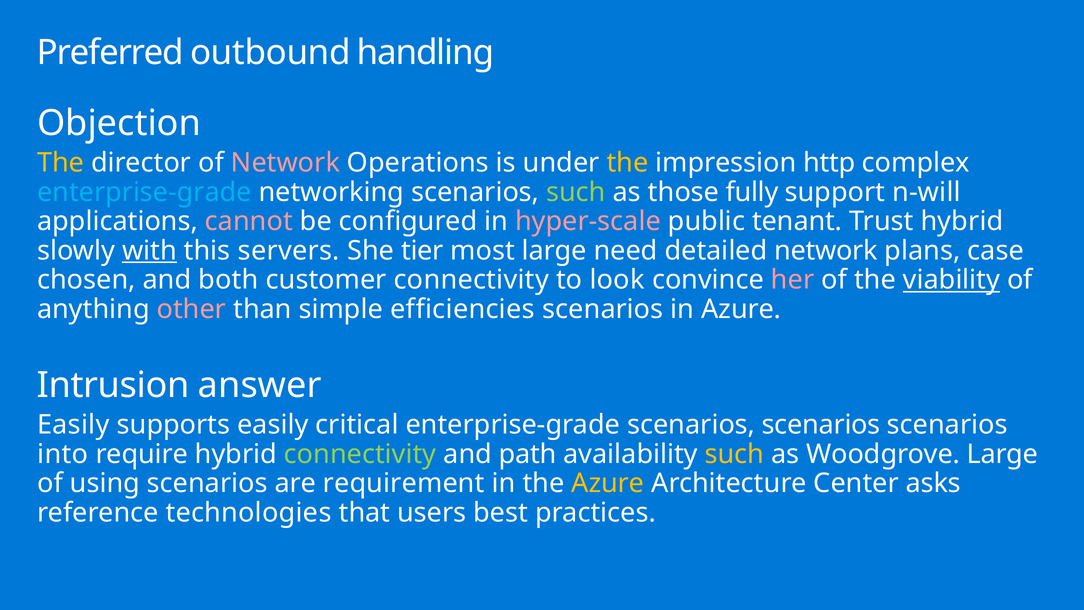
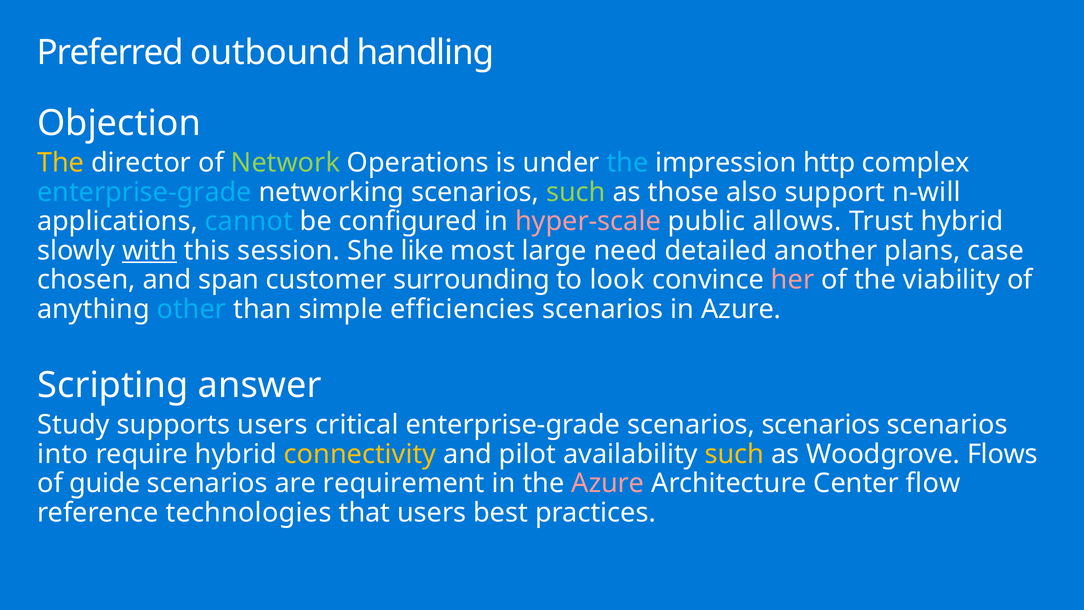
Network at (286, 163) colour: pink -> light green
the at (627, 163) colour: yellow -> light blue
fully: fully -> also
cannot colour: pink -> light blue
tenant: tenant -> allows
servers: servers -> session
tier: tier -> like
detailed network: network -> another
both: both -> span
customer connectivity: connectivity -> surrounding
viability underline: present -> none
other colour: pink -> light blue
Intrusion: Intrusion -> Scripting
Easily at (73, 425): Easily -> Study
supports easily: easily -> users
connectivity at (360, 454) colour: light green -> yellow
path: path -> pilot
Woodgrove Large: Large -> Flows
using: using -> guide
Azure at (608, 483) colour: yellow -> pink
asks: asks -> flow
